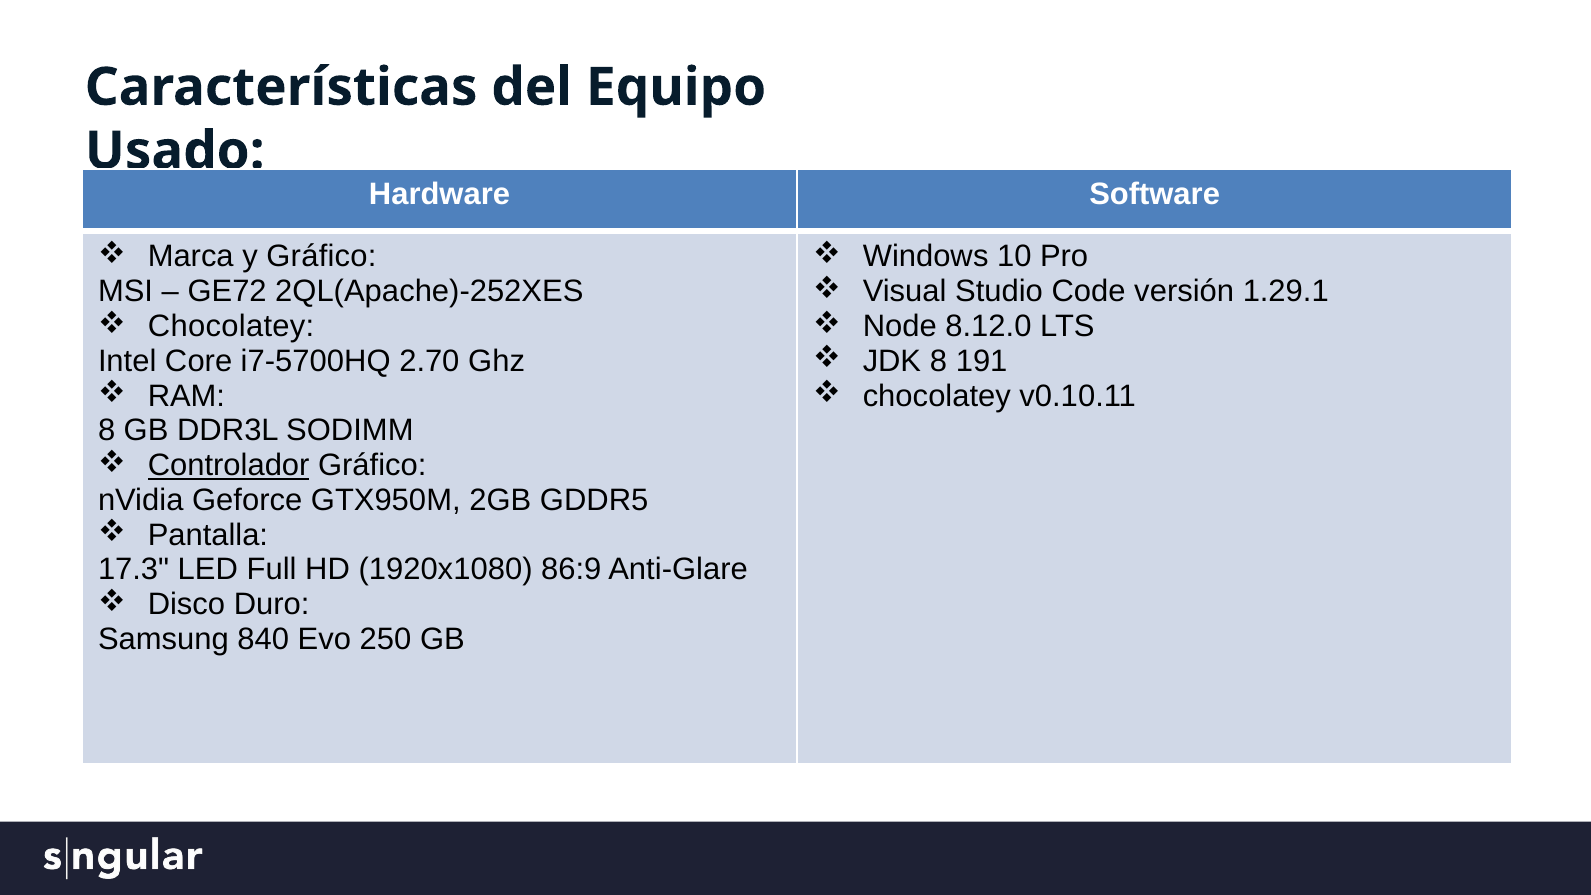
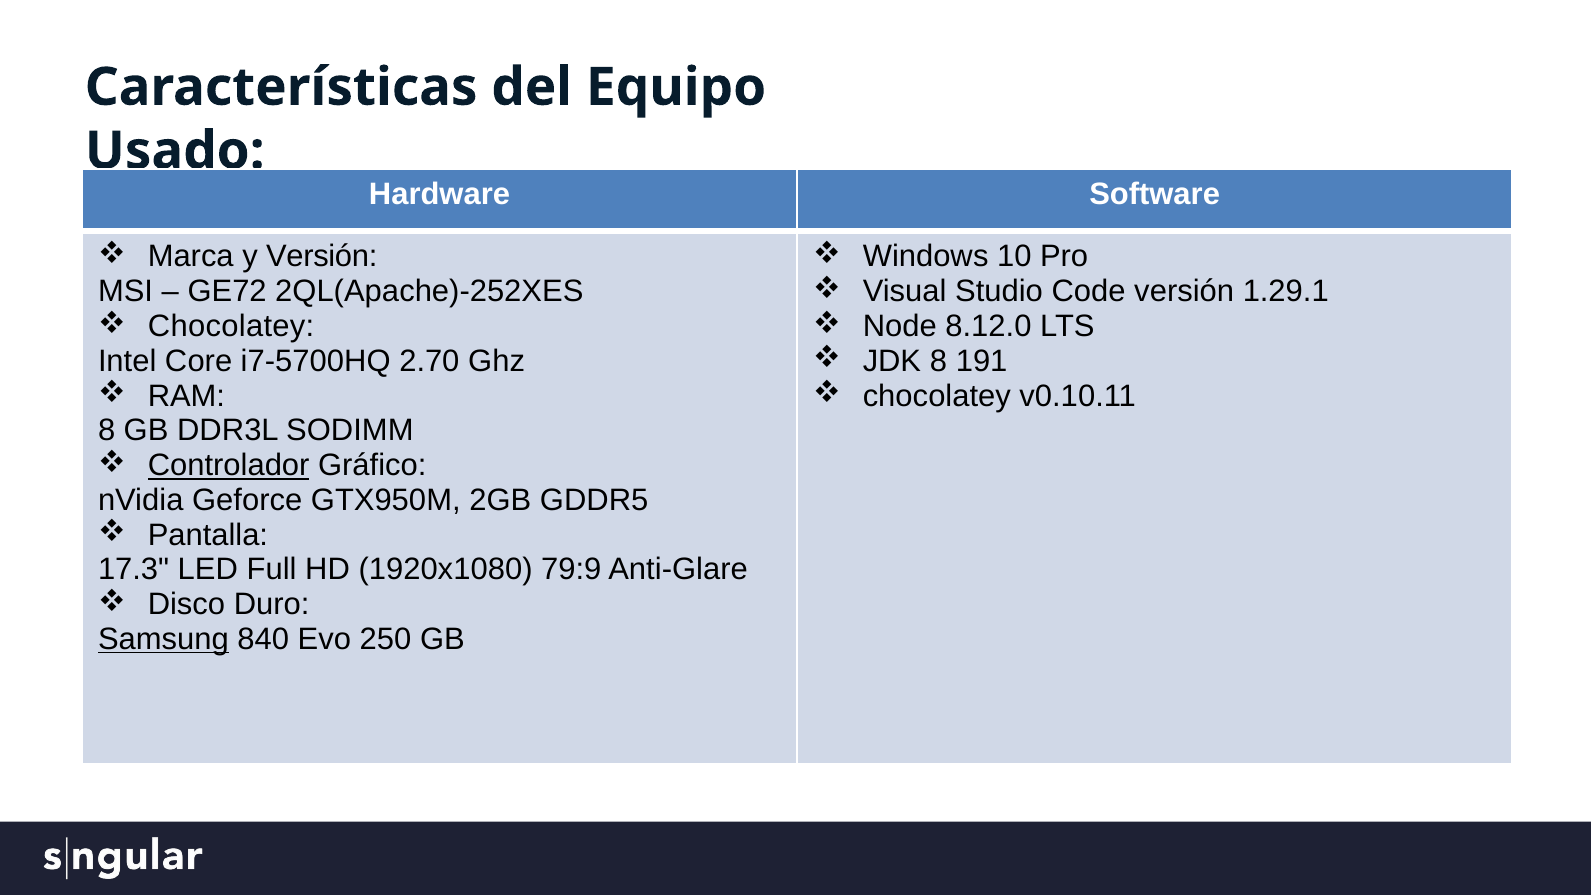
y Gráfico: Gráfico -> Versión
86:9: 86:9 -> 79:9
Samsung underline: none -> present
